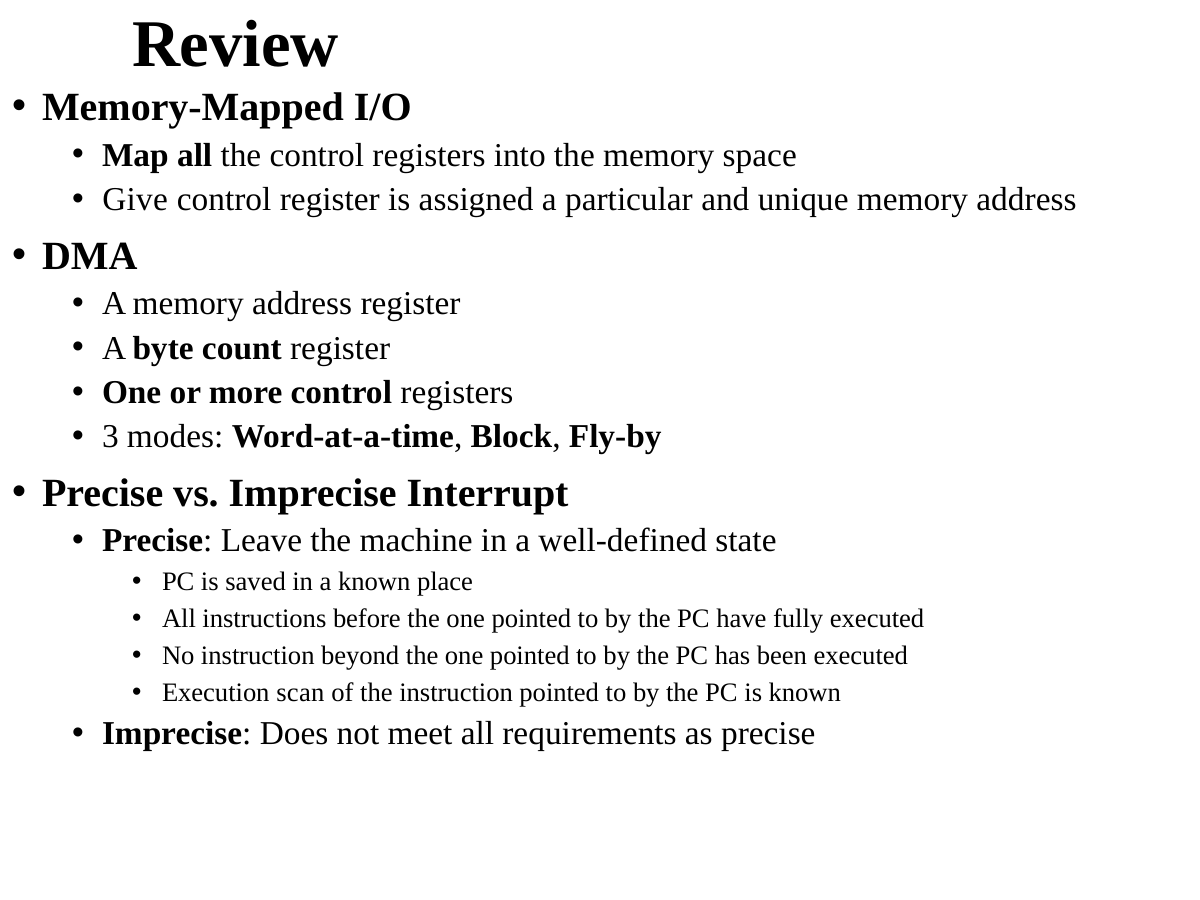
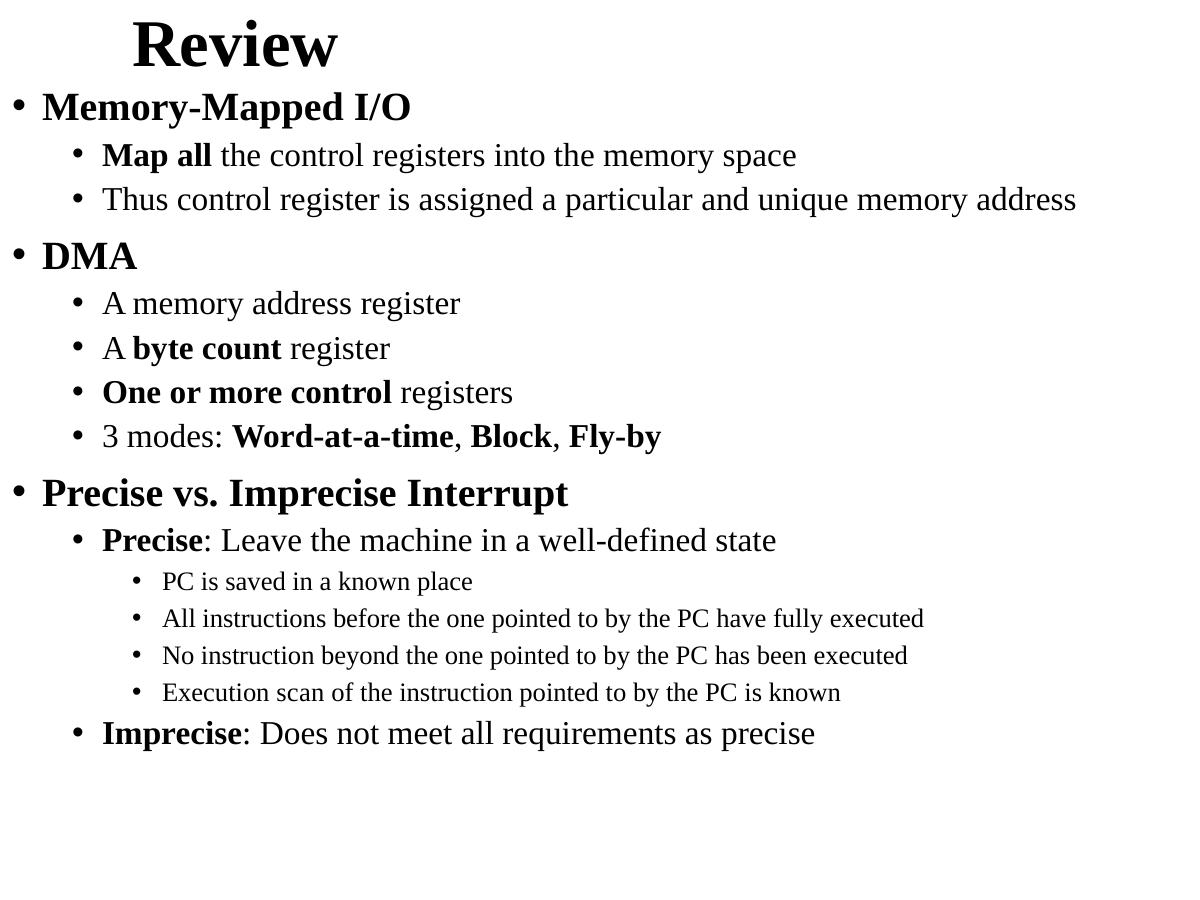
Give: Give -> Thus
